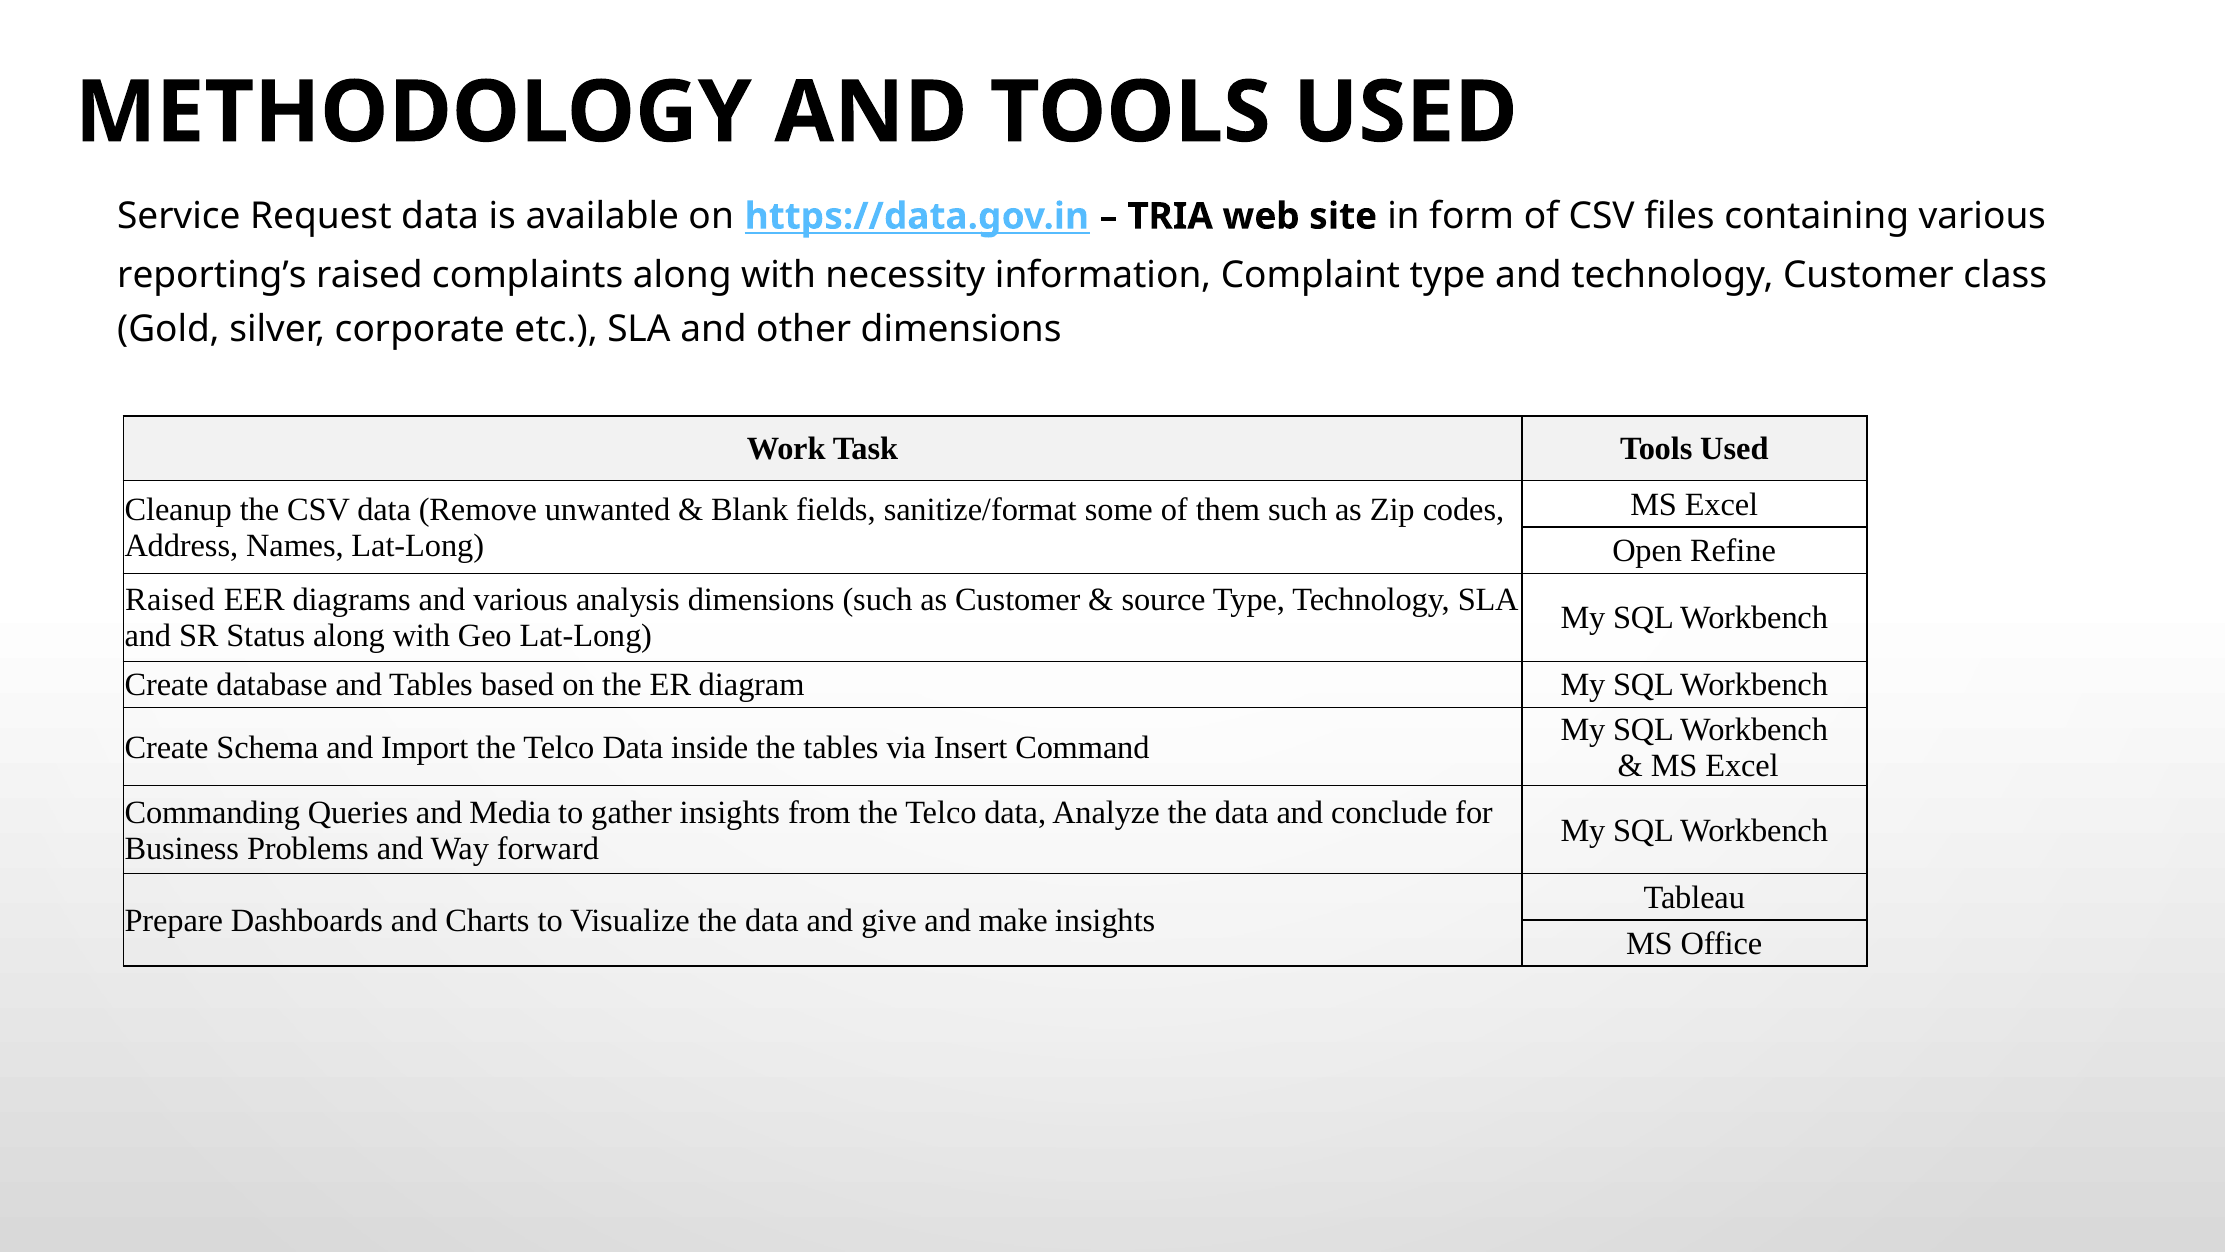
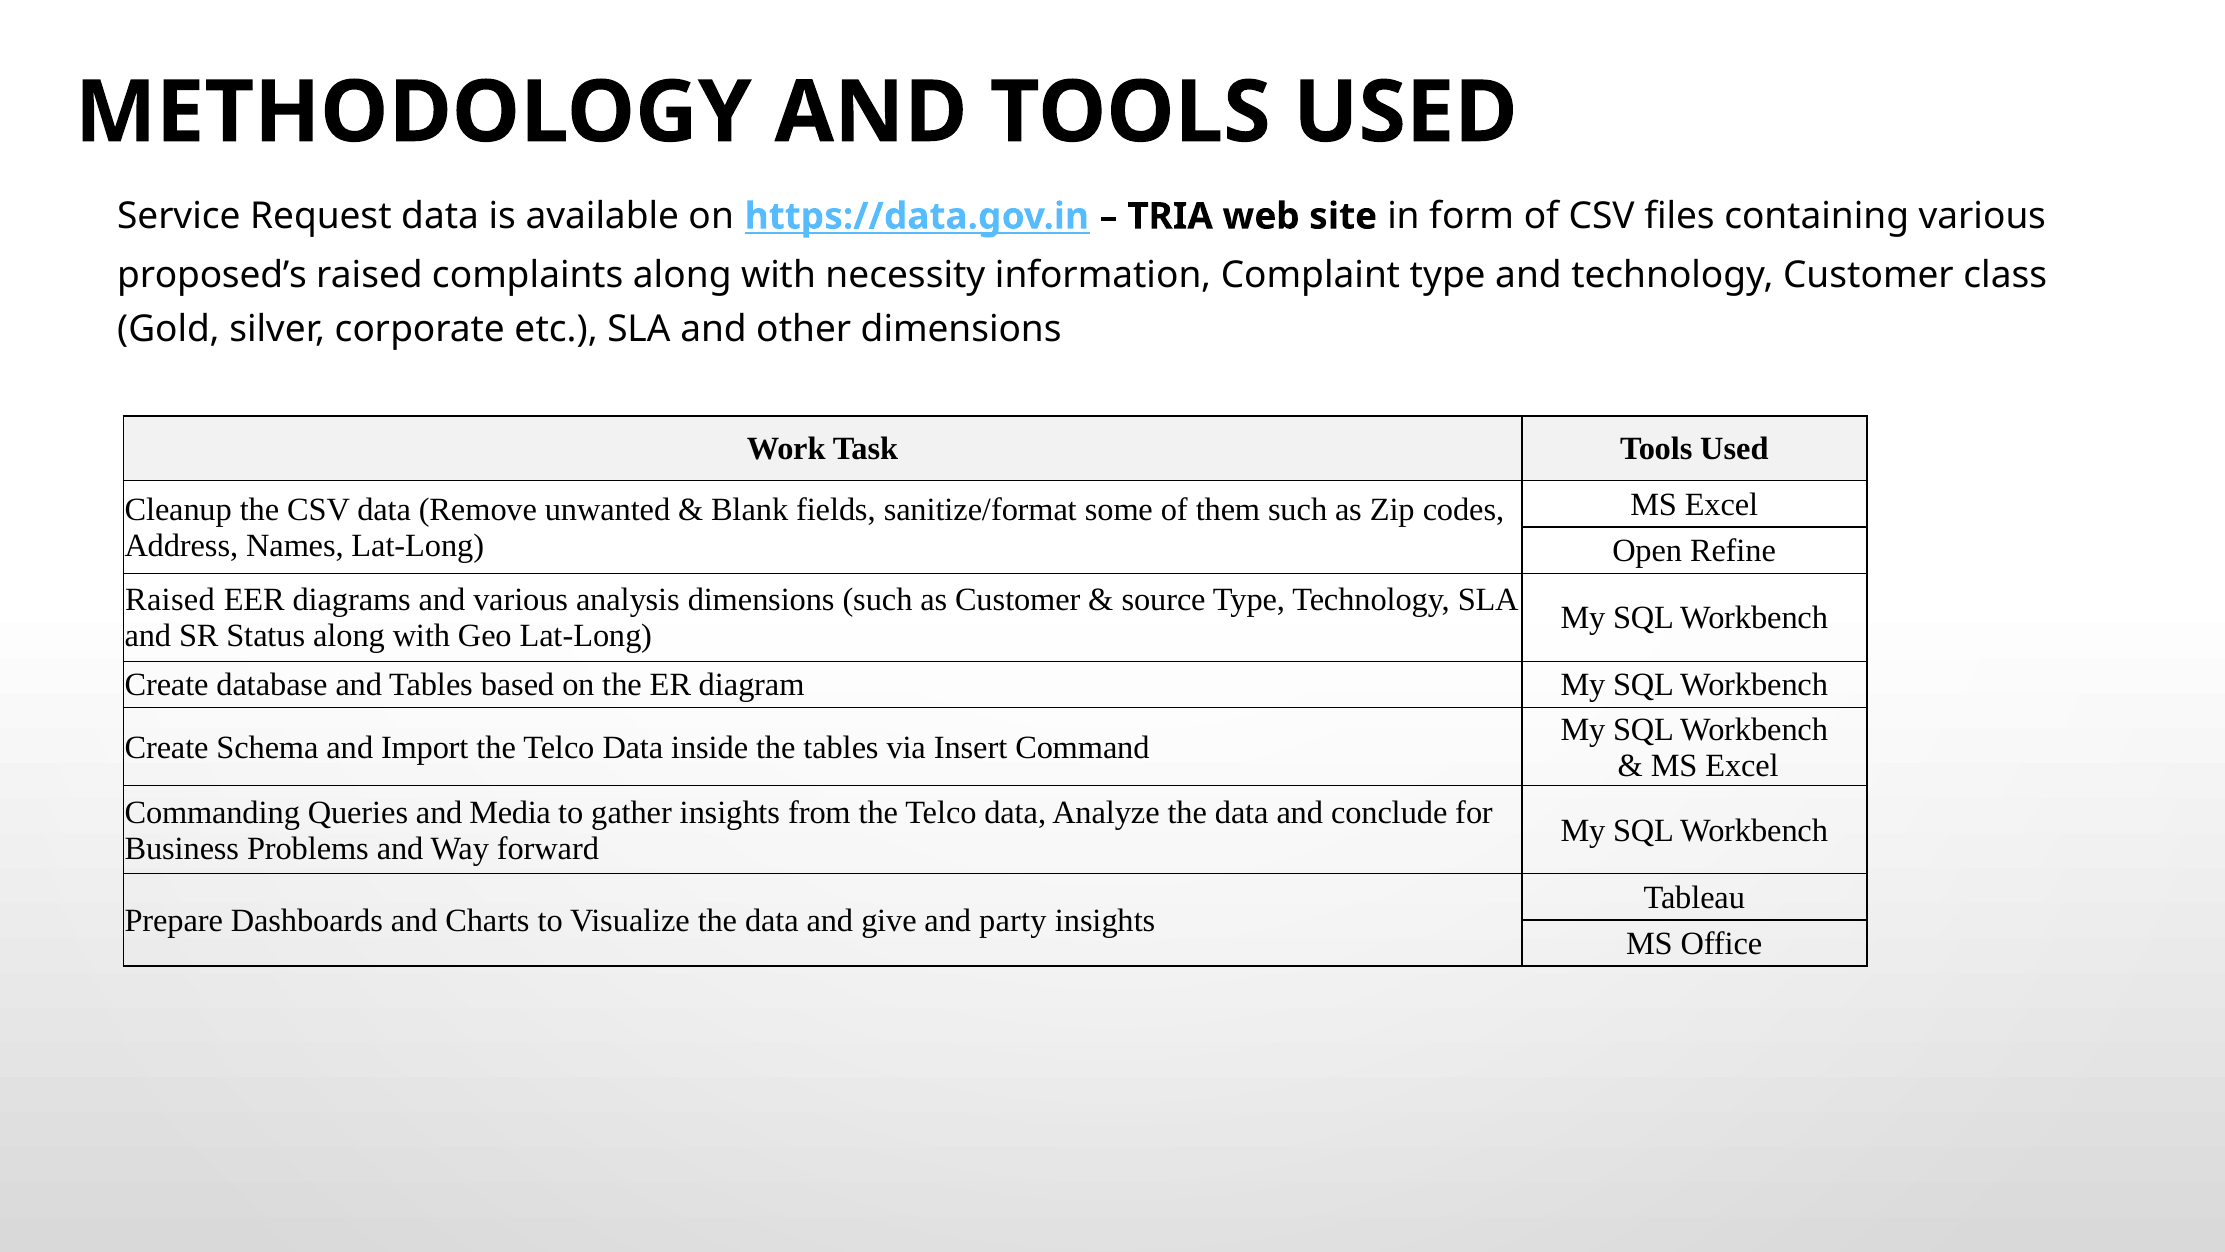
reporting’s: reporting’s -> proposed’s
make: make -> party
